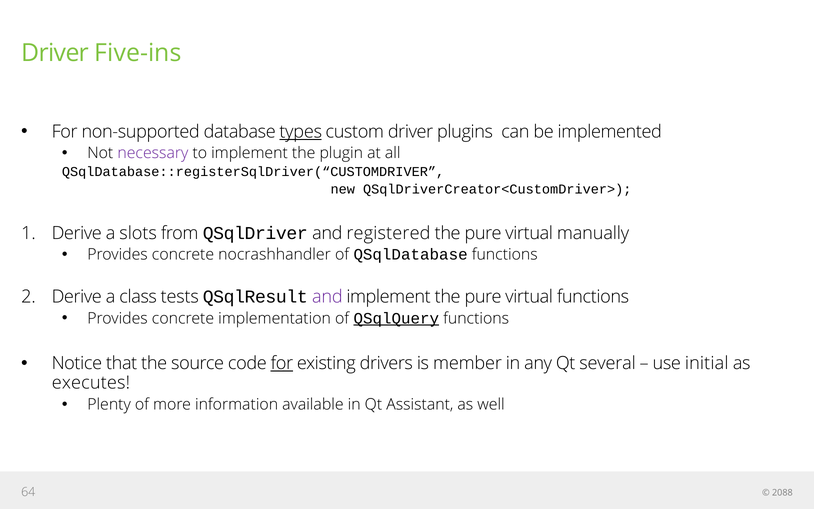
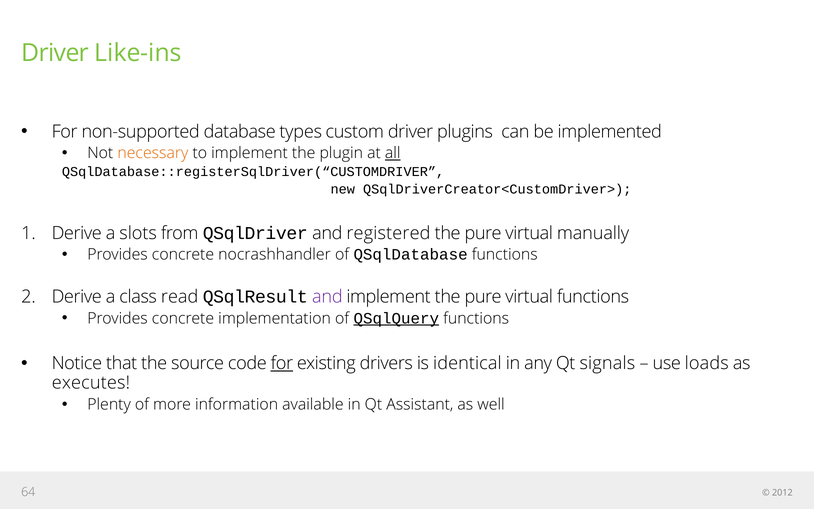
Five-ins: Five-ins -> Like-ins
types underline: present -> none
necessary colour: purple -> orange
all underline: none -> present
tests: tests -> read
member: member -> identical
several: several -> signals
initial: initial -> loads
2088: 2088 -> 2012
